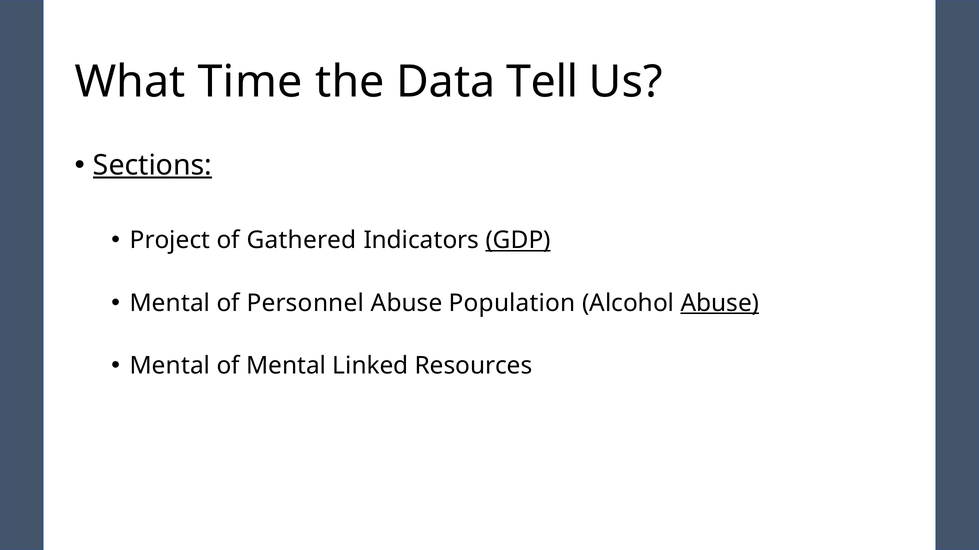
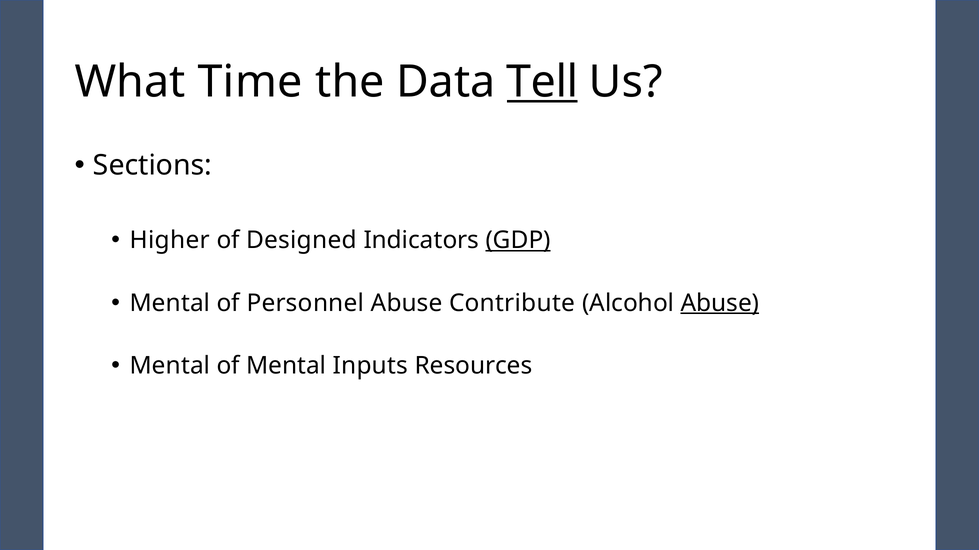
Tell underline: none -> present
Sections underline: present -> none
Project: Project -> Higher
Gathered: Gathered -> Designed
Population: Population -> Contribute
Linked: Linked -> Inputs
